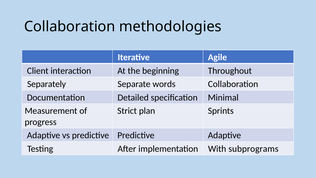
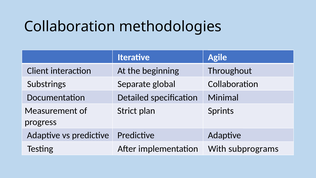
Separately: Separately -> Substrings
words: words -> global
